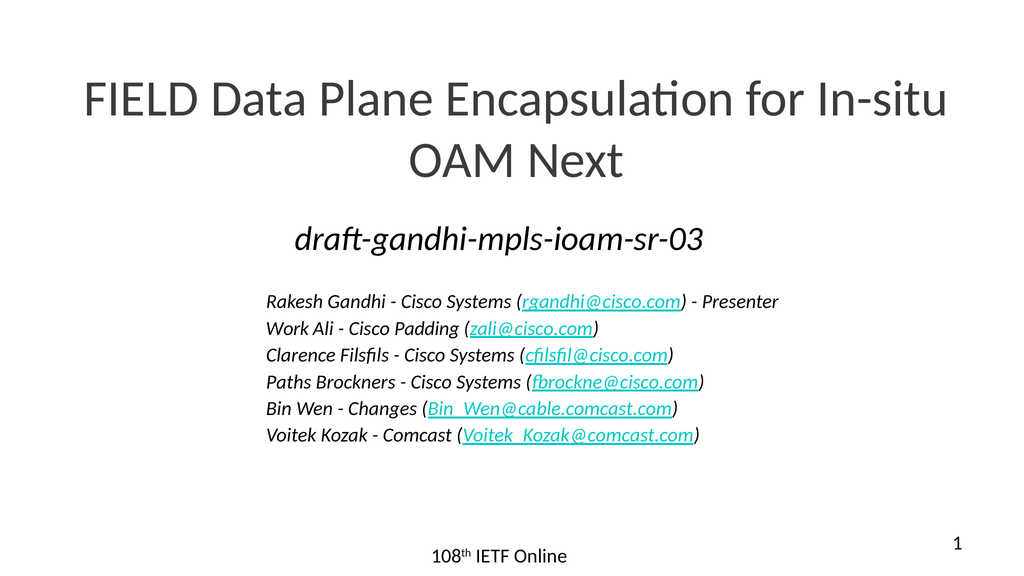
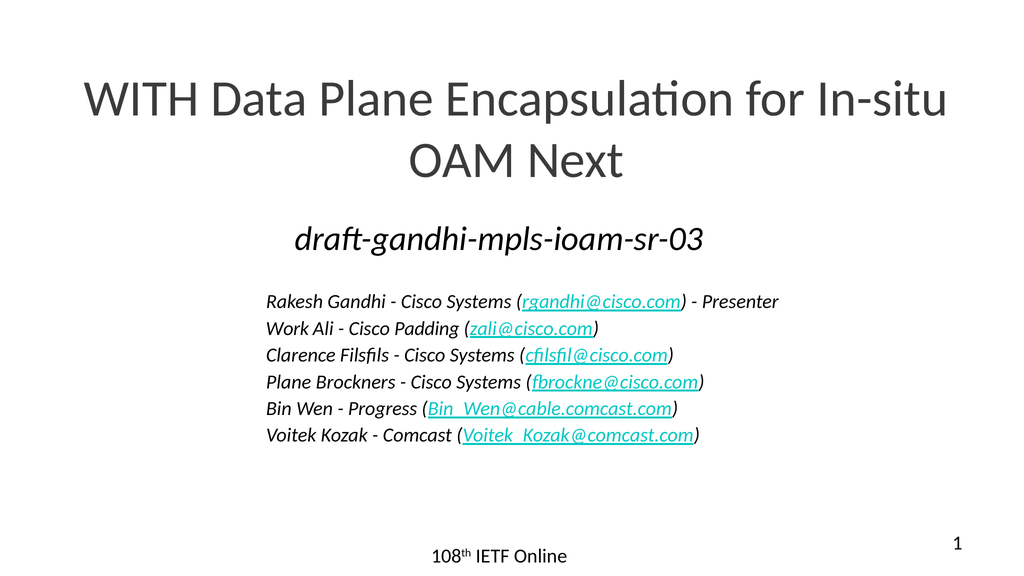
FIELD: FIELD -> WITH
Paths at (289, 382): Paths -> Plane
Changes: Changes -> Progress
